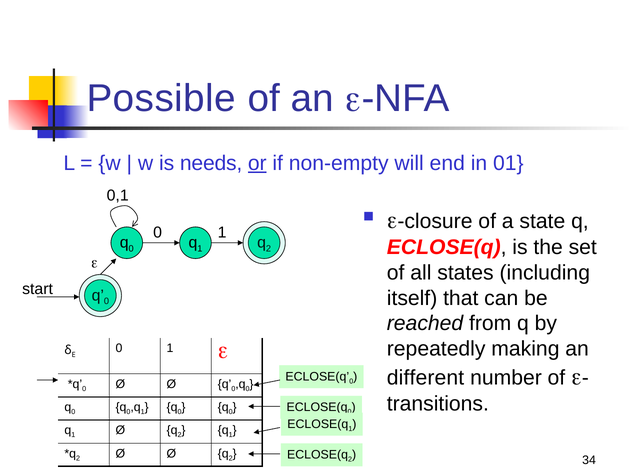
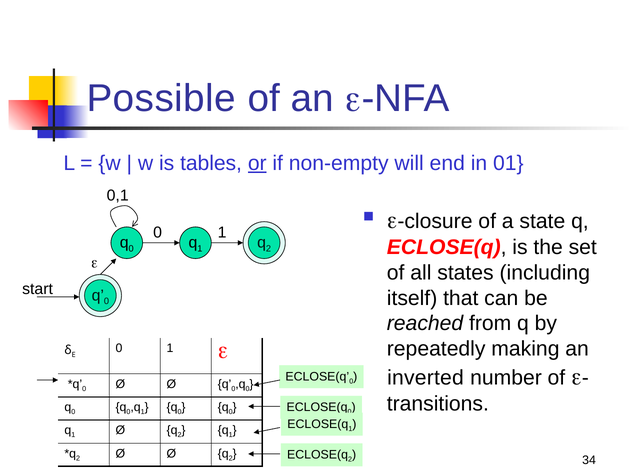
needs: needs -> tables
different: different -> inverted
